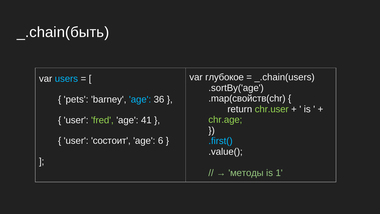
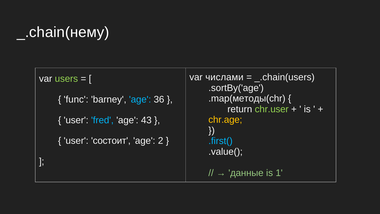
_.chain(быть: _.chain(быть -> _.chain(нему
глубокое: глубокое -> числами
users colour: light blue -> light green
.map(свойств(chr: .map(свойств(chr -> .map(методы(chr
pets: pets -> func
chr.age colour: light green -> yellow
fred colour: light green -> light blue
41: 41 -> 43
6: 6 -> 2
методы: методы -> данные
